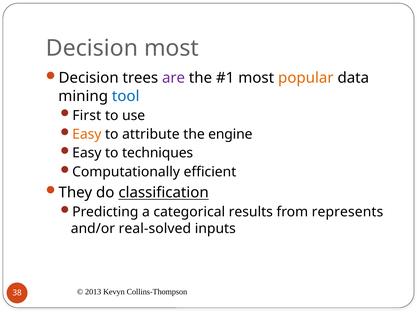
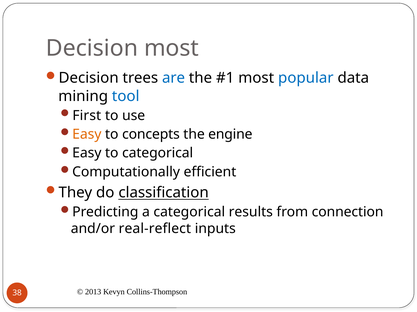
are colour: purple -> blue
popular colour: orange -> blue
attribute: attribute -> concepts
to techniques: techniques -> categorical
represents: represents -> connection
real-solved: real-solved -> real-reflect
